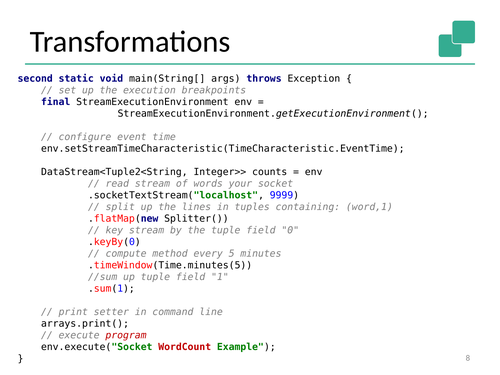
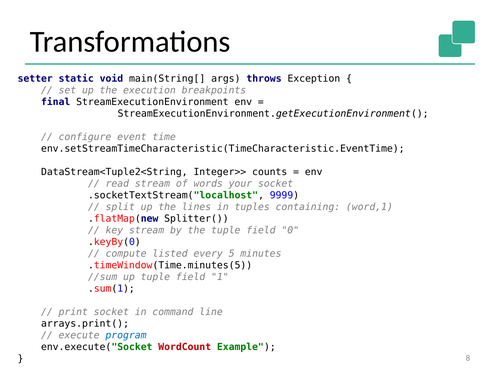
second: second -> setter
method: method -> listed
print setter: setter -> socket
program colour: red -> blue
